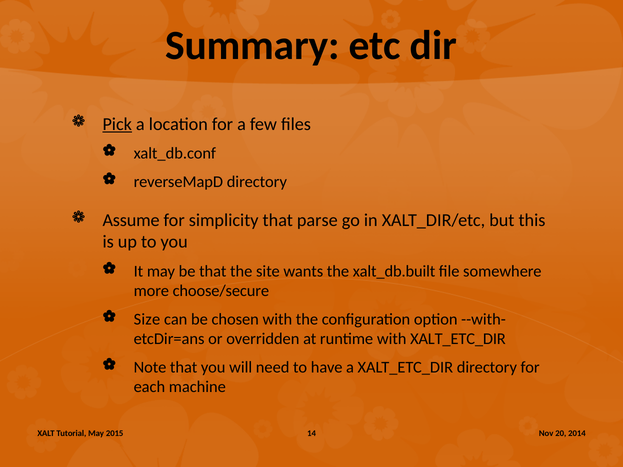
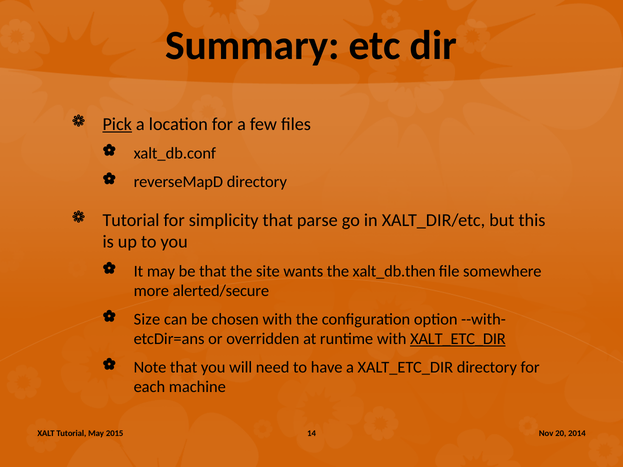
Assume at (131, 220): Assume -> Tutorial
xalt_db.built: xalt_db.built -> xalt_db.then
choose/secure: choose/secure -> alerted/secure
XALT_ETC_DIR at (458, 339) underline: none -> present
